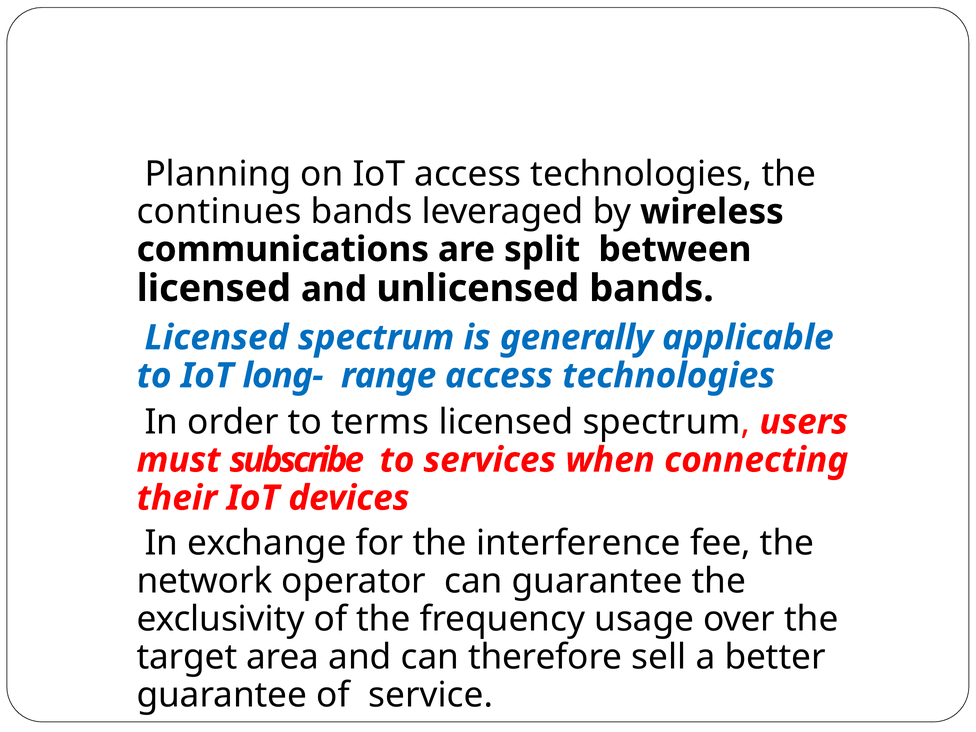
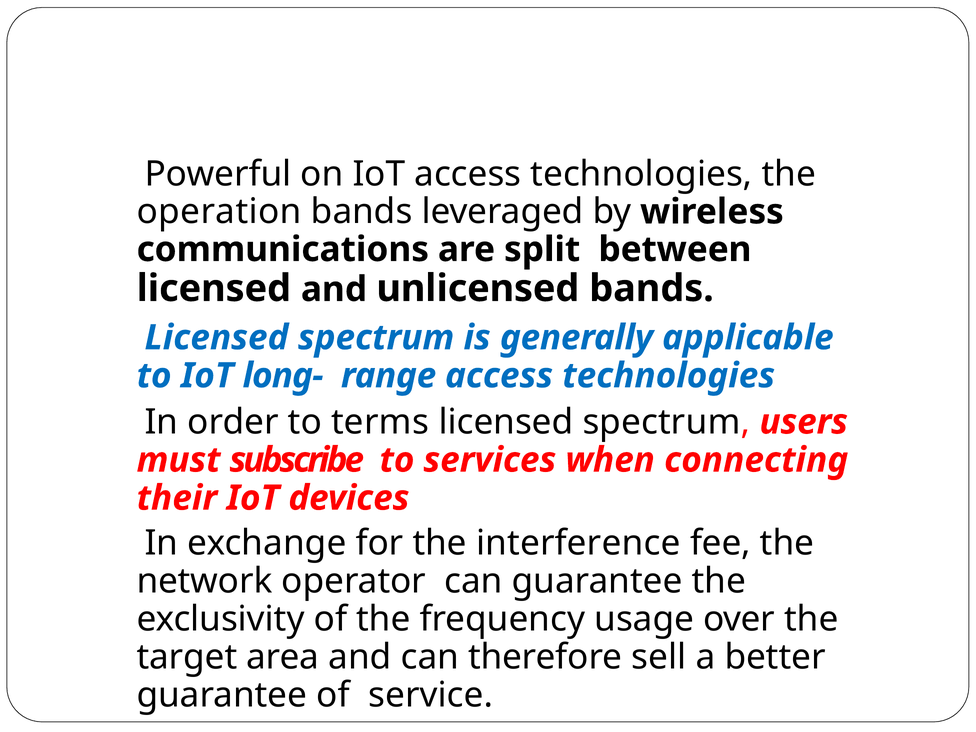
Planning: Planning -> Powerful
continues: continues -> operation
